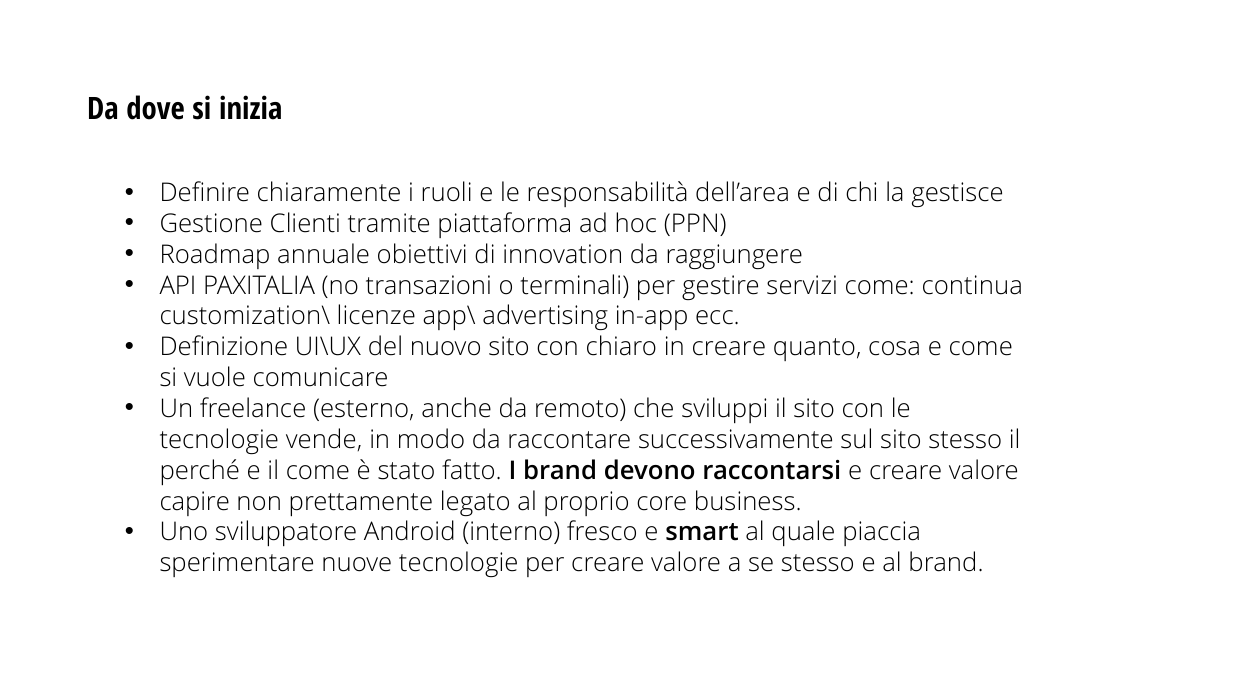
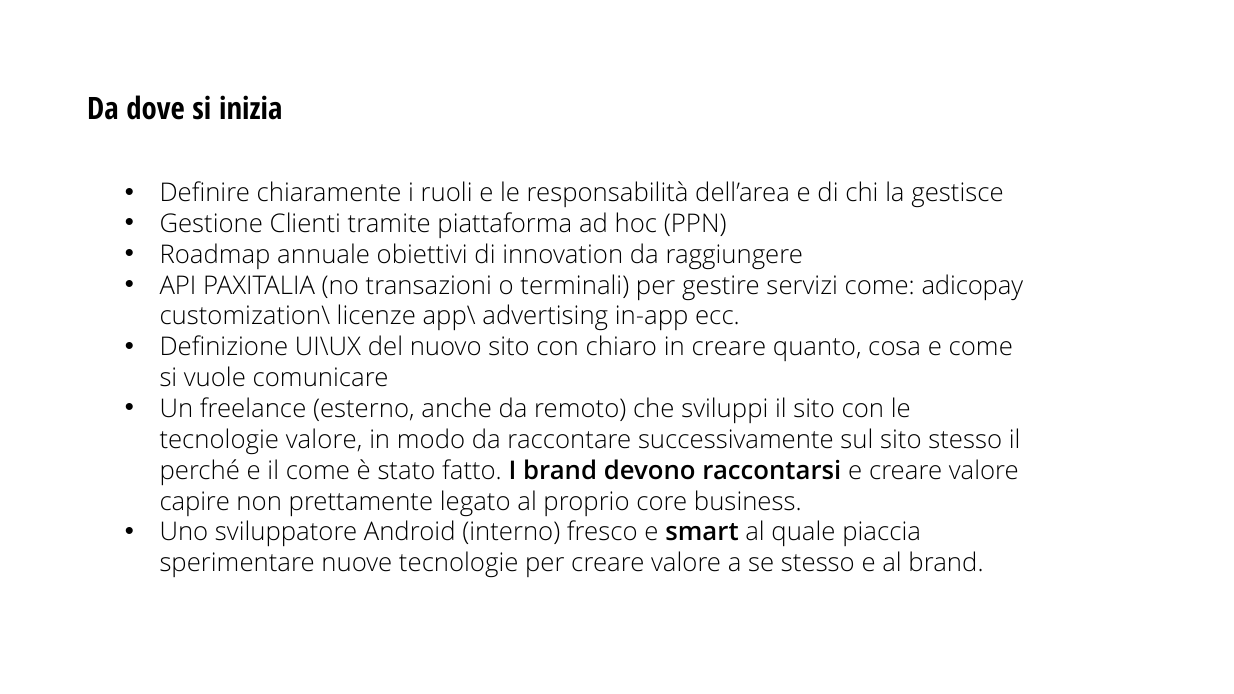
continua: continua -> adicopay
tecnologie vende: vende -> valore
